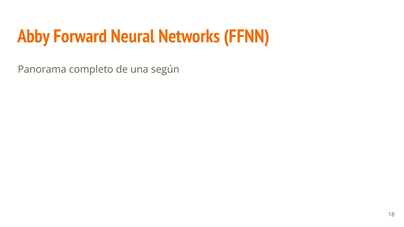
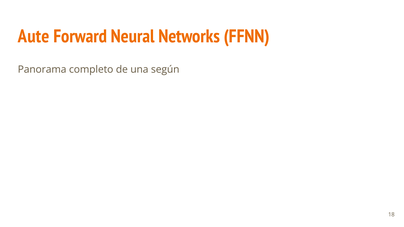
Abby: Abby -> Aute
